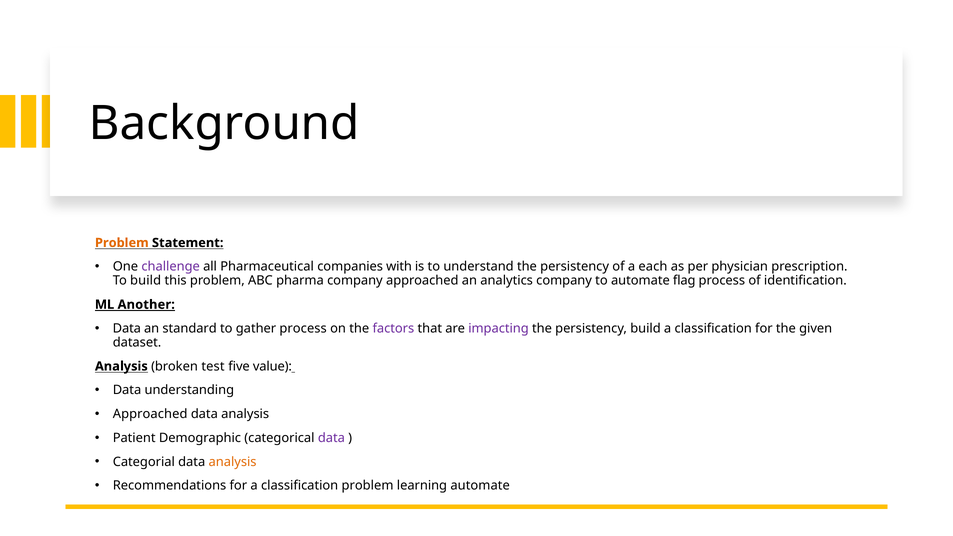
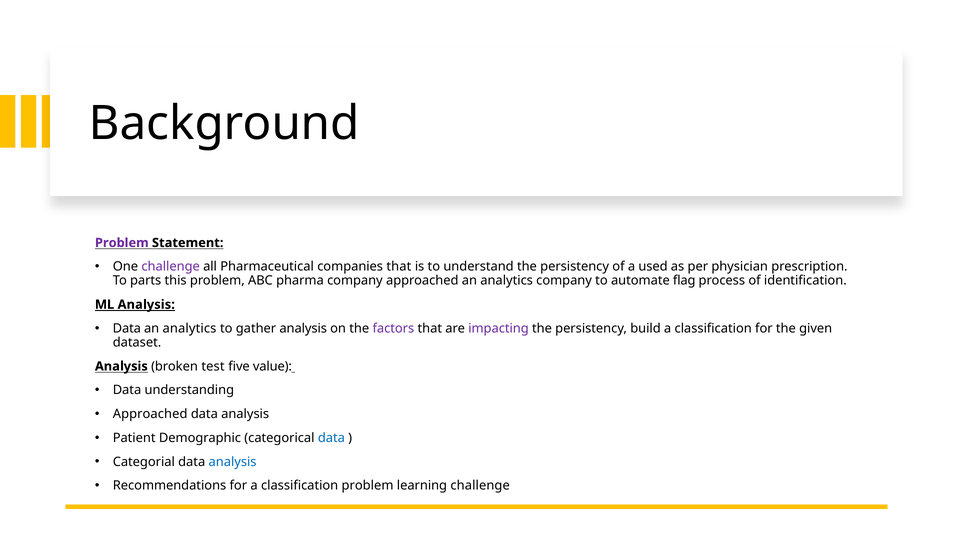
Problem at (122, 243) colour: orange -> purple
companies with: with -> that
each: each -> used
To build: build -> parts
ML Another: Another -> Analysis
standard at (190, 328): standard -> analytics
gather process: process -> analysis
data at (331, 438) colour: purple -> blue
analysis at (233, 462) colour: orange -> blue
learning automate: automate -> challenge
